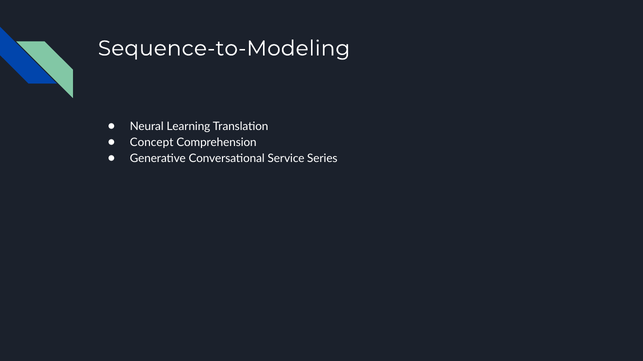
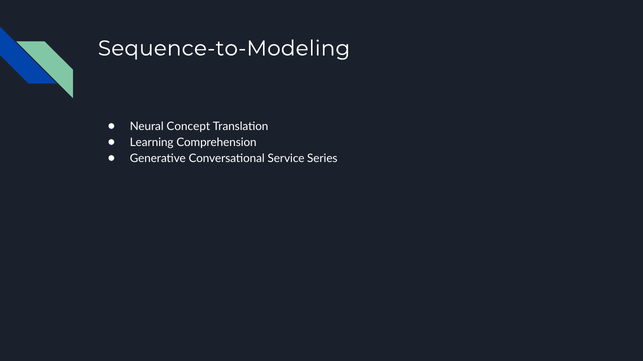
Learning: Learning -> Concept
Concept: Concept -> Learning
